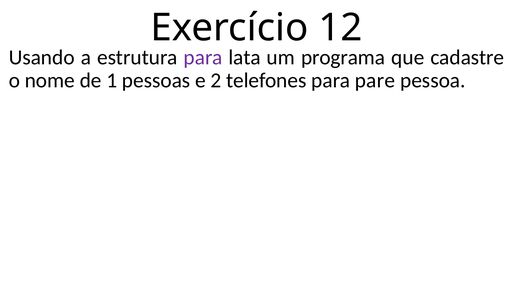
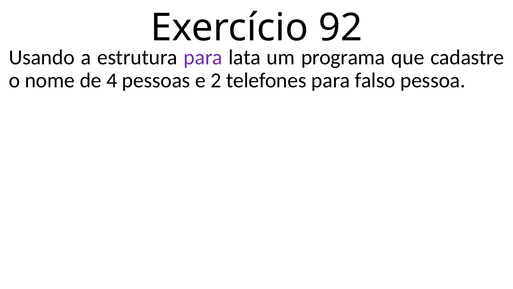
12: 12 -> 92
1: 1 -> 4
pare: pare -> falso
